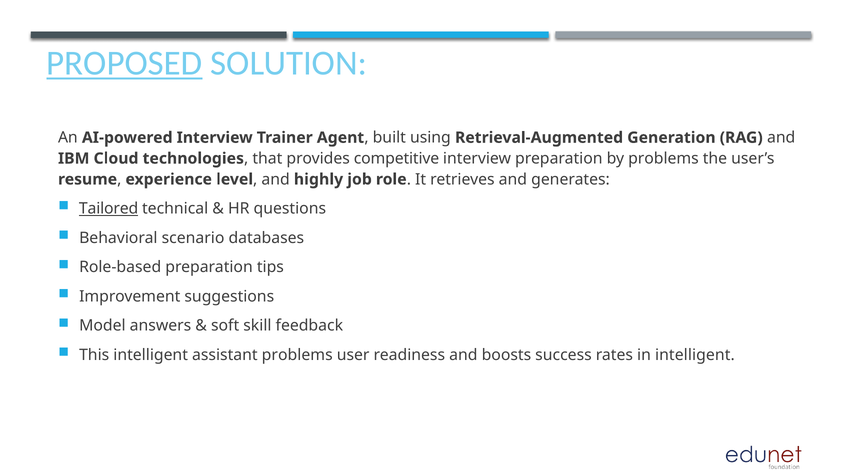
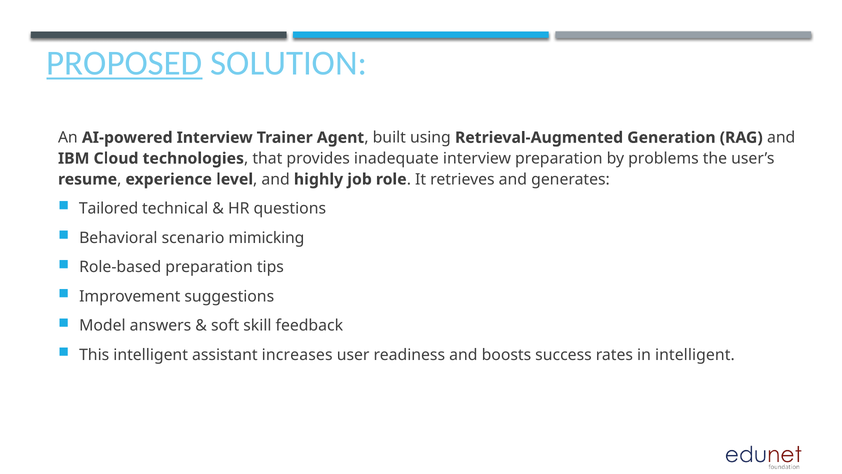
competitive: competitive -> inadequate
Tailored underline: present -> none
databases: databases -> mimicking
assistant problems: problems -> increases
